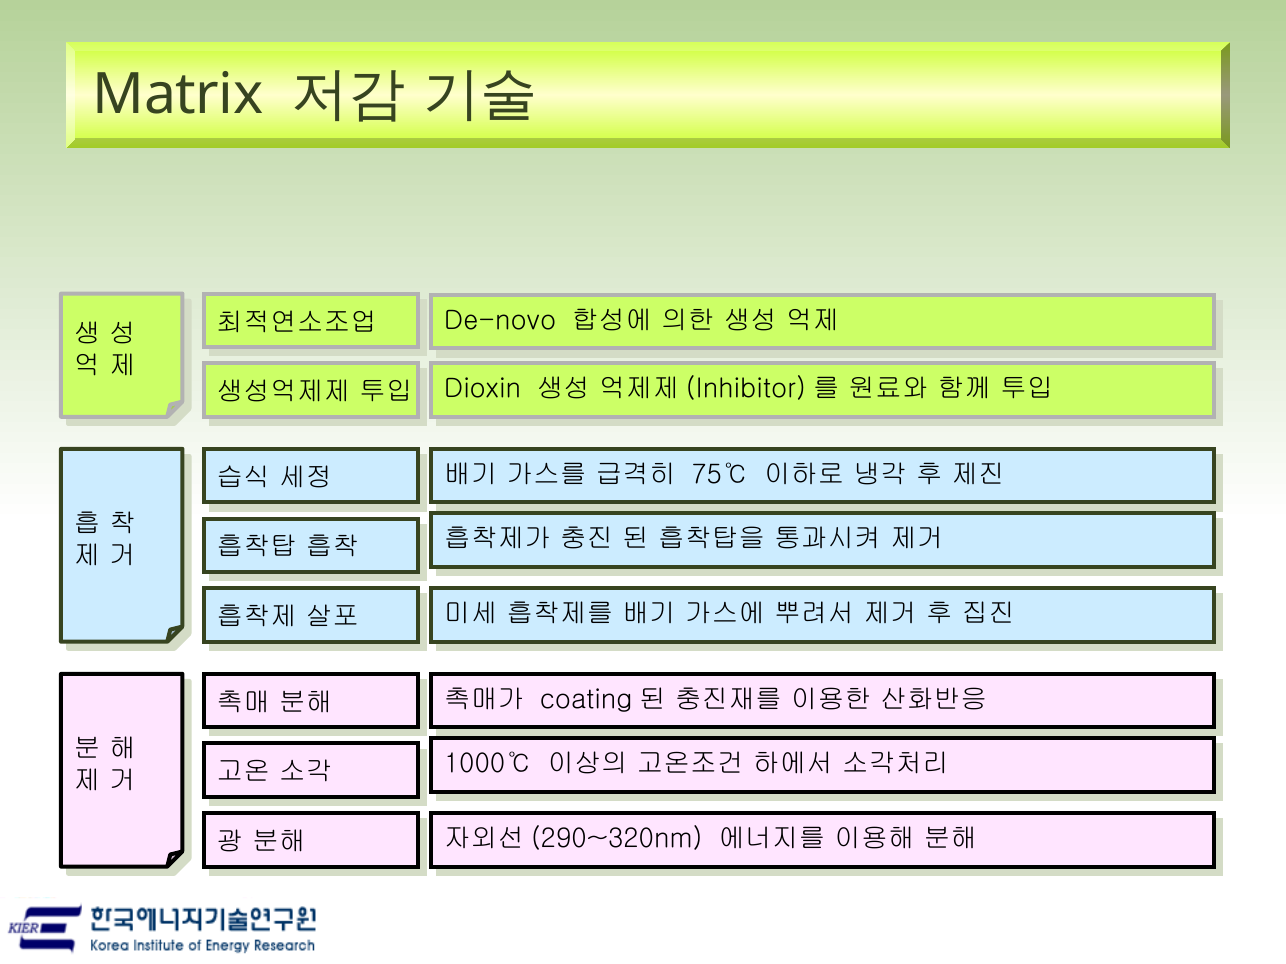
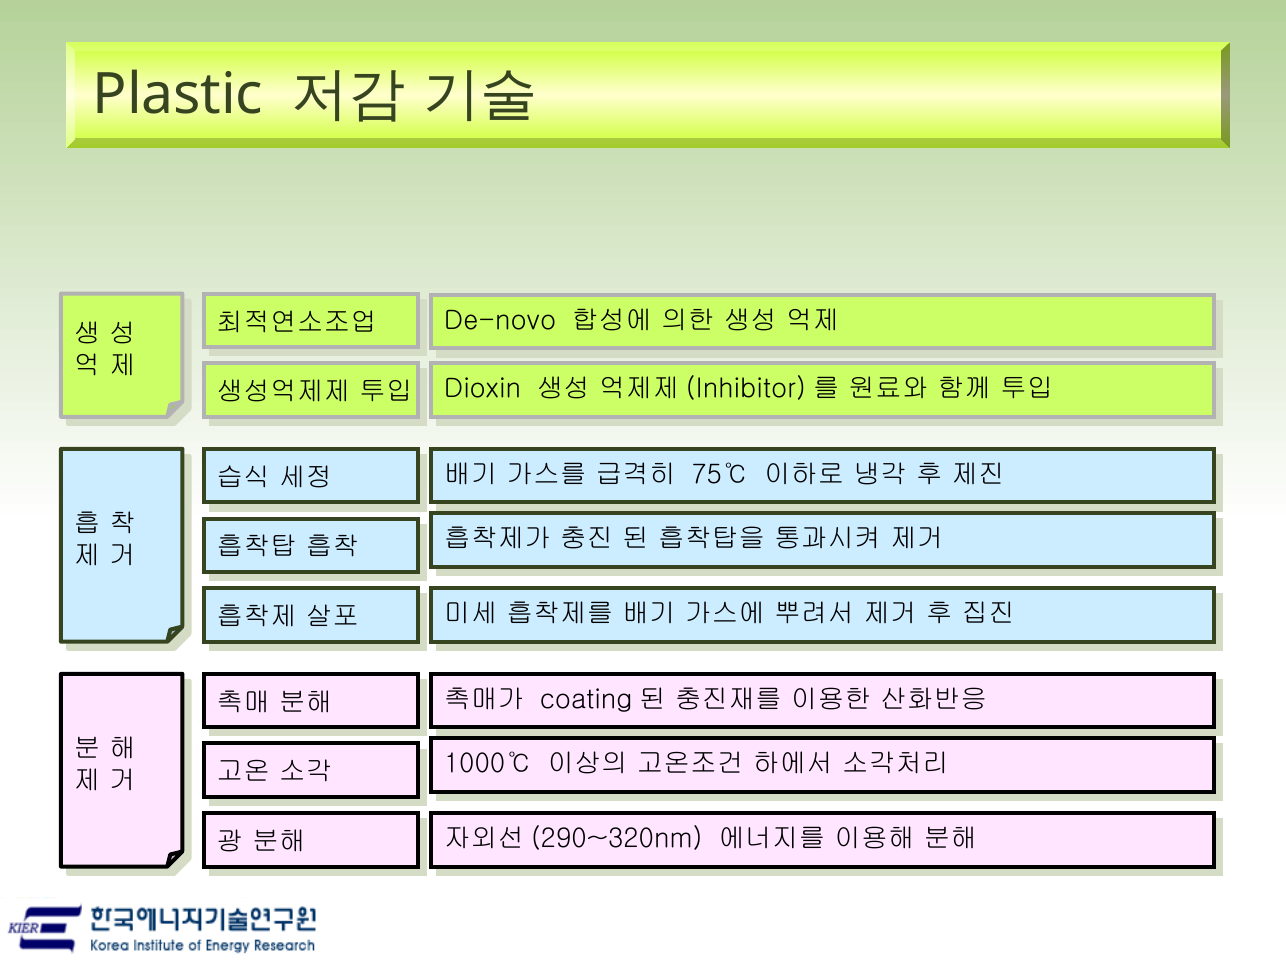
Matrix: Matrix -> Plastic
